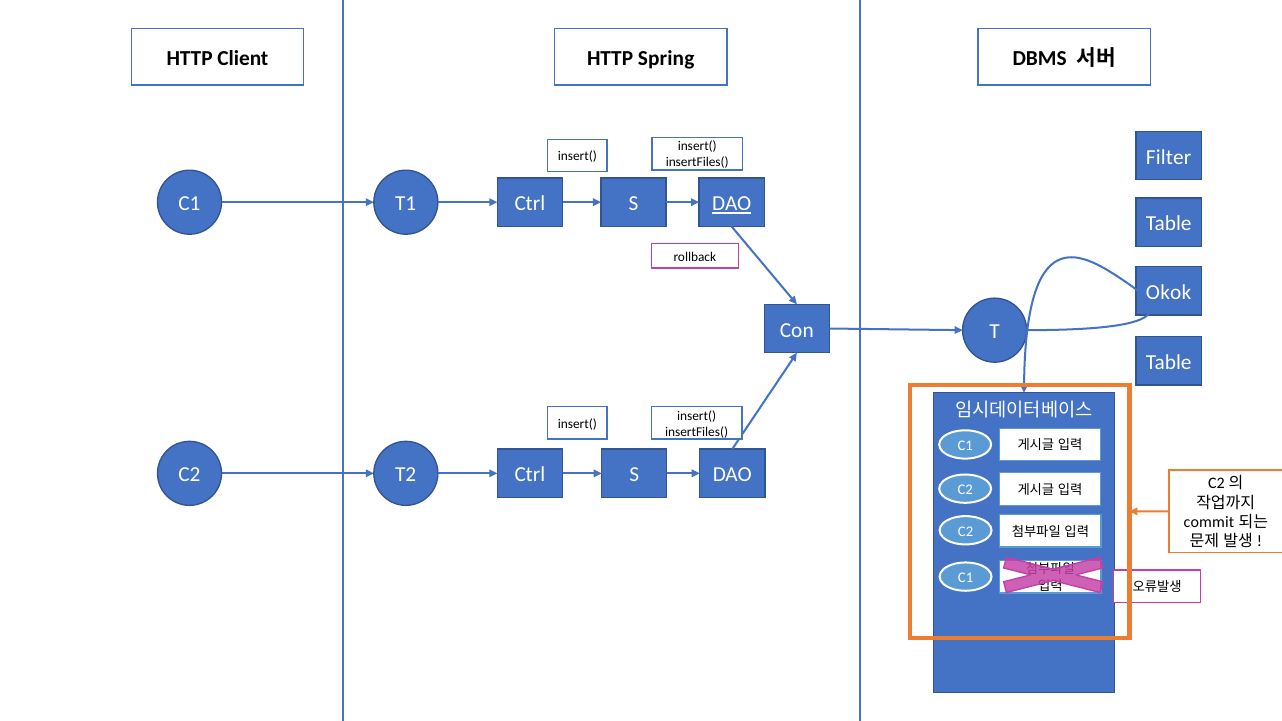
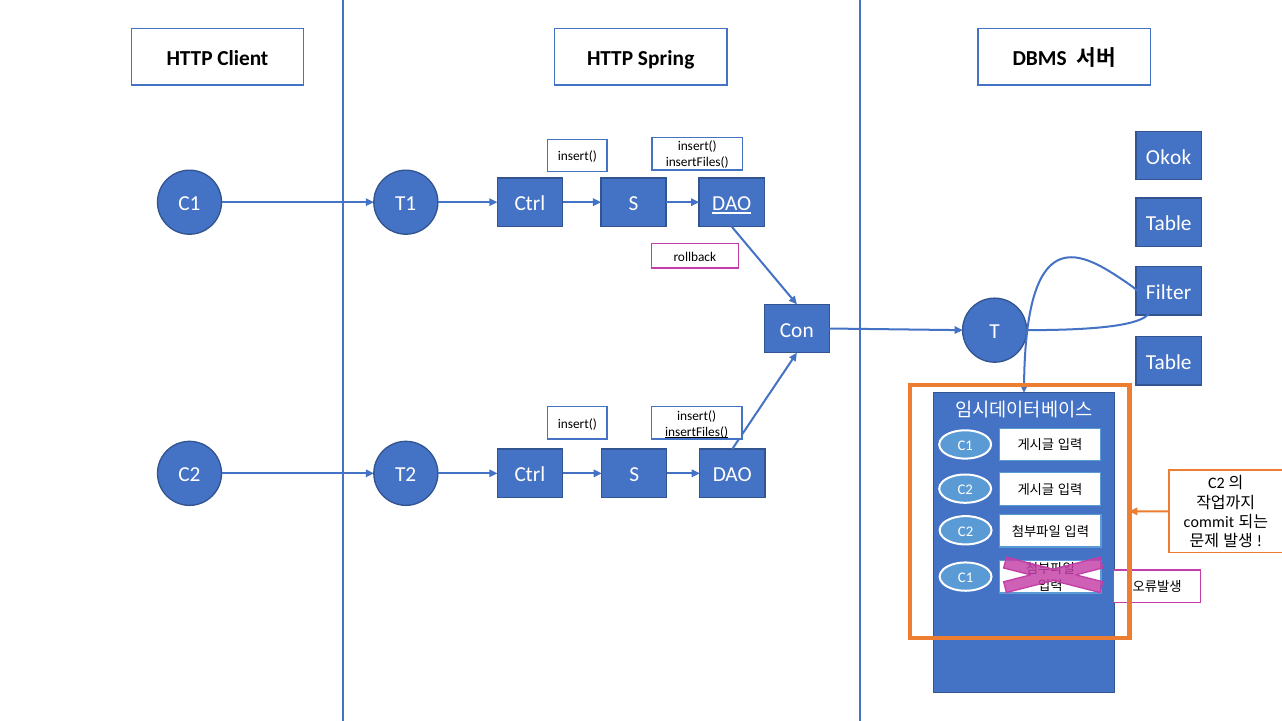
Filter: Filter -> Okok
Okok: Okok -> Filter
insertFiles( at (697, 432) underline: none -> present
